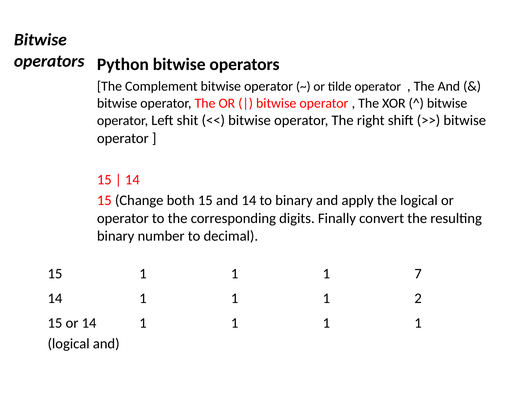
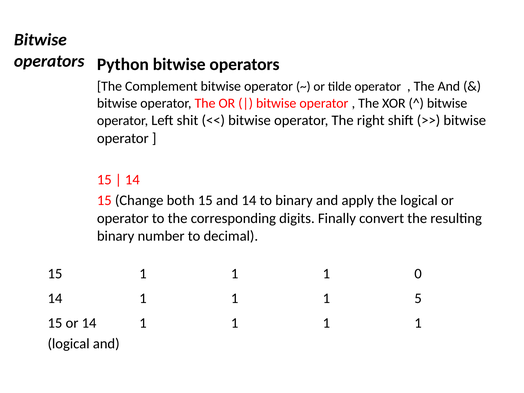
7: 7 -> 0
2: 2 -> 5
